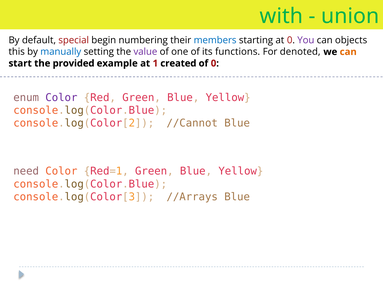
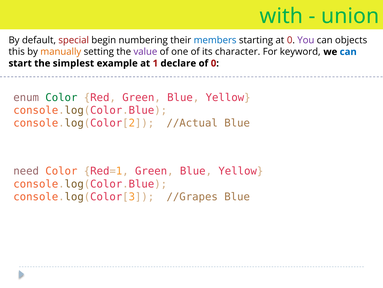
manually colour: blue -> orange
functions: functions -> character
denoted: denoted -> keyword
can at (348, 52) colour: orange -> blue
provided: provided -> simplest
created: created -> declare
Color at (61, 97) colour: purple -> green
//Cannot: //Cannot -> //Actual
//Arrays: //Arrays -> //Grapes
